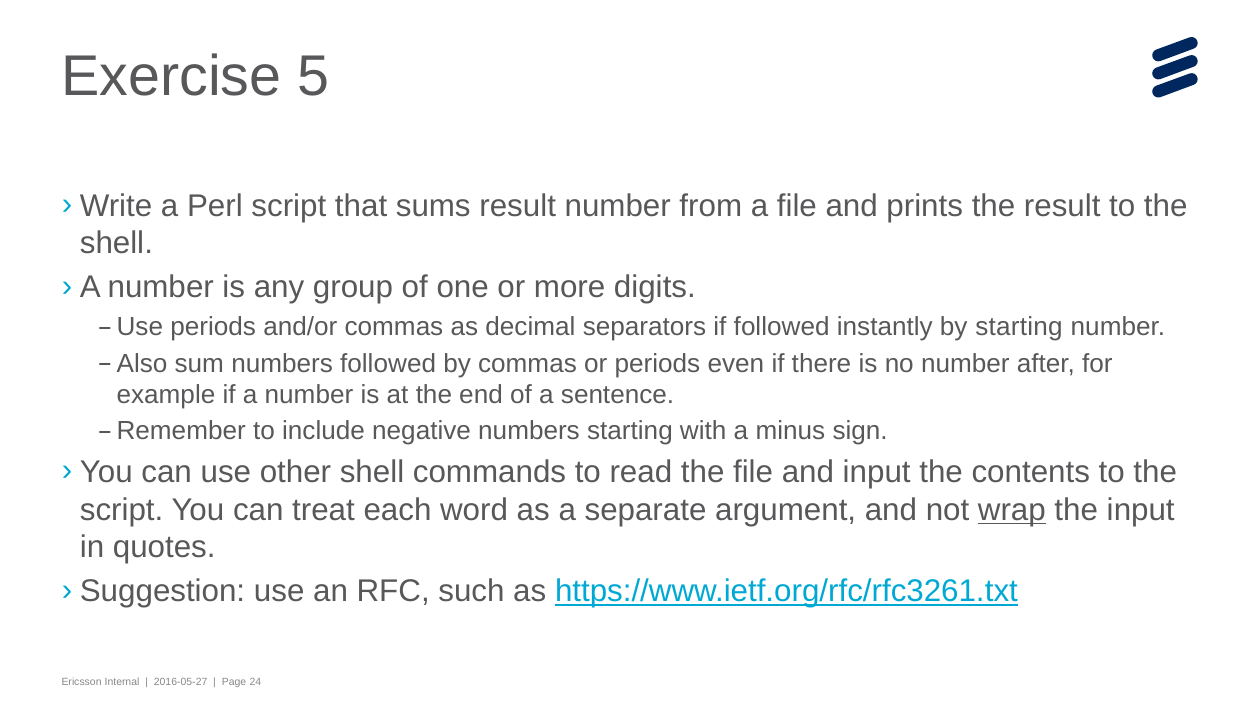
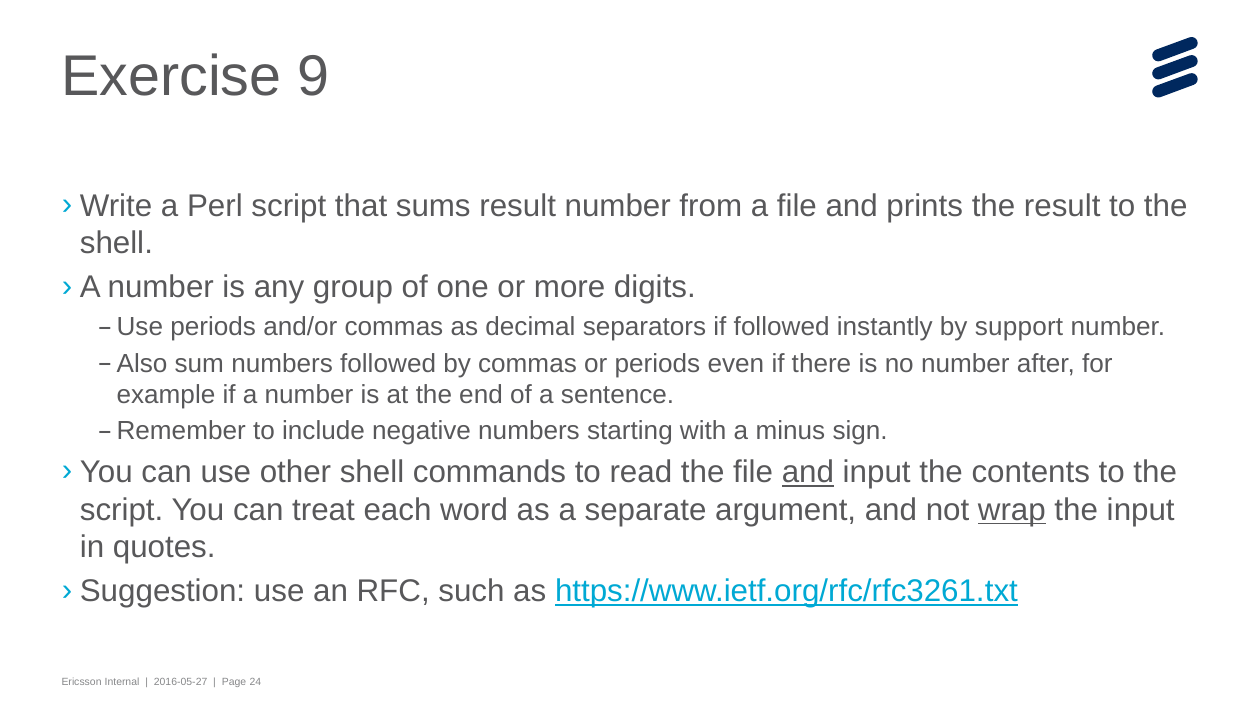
5: 5 -> 9
by starting: starting -> support
and at (808, 472) underline: none -> present
